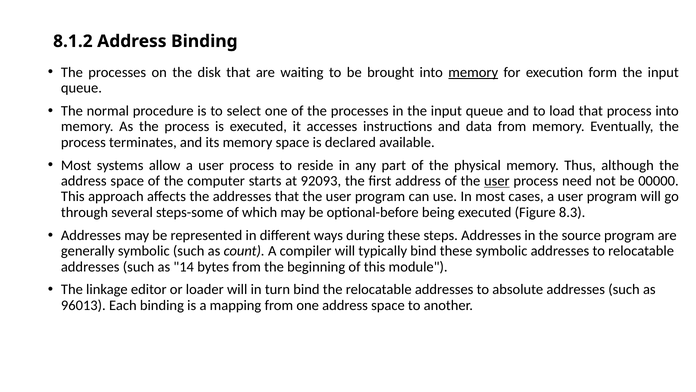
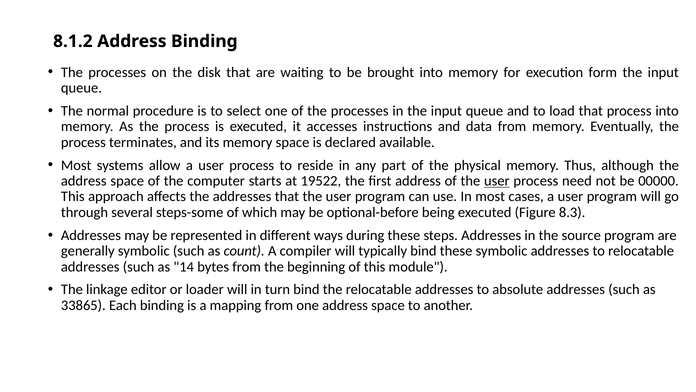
memory at (473, 72) underline: present -> none
92093: 92093 -> 19522
96013: 96013 -> 33865
